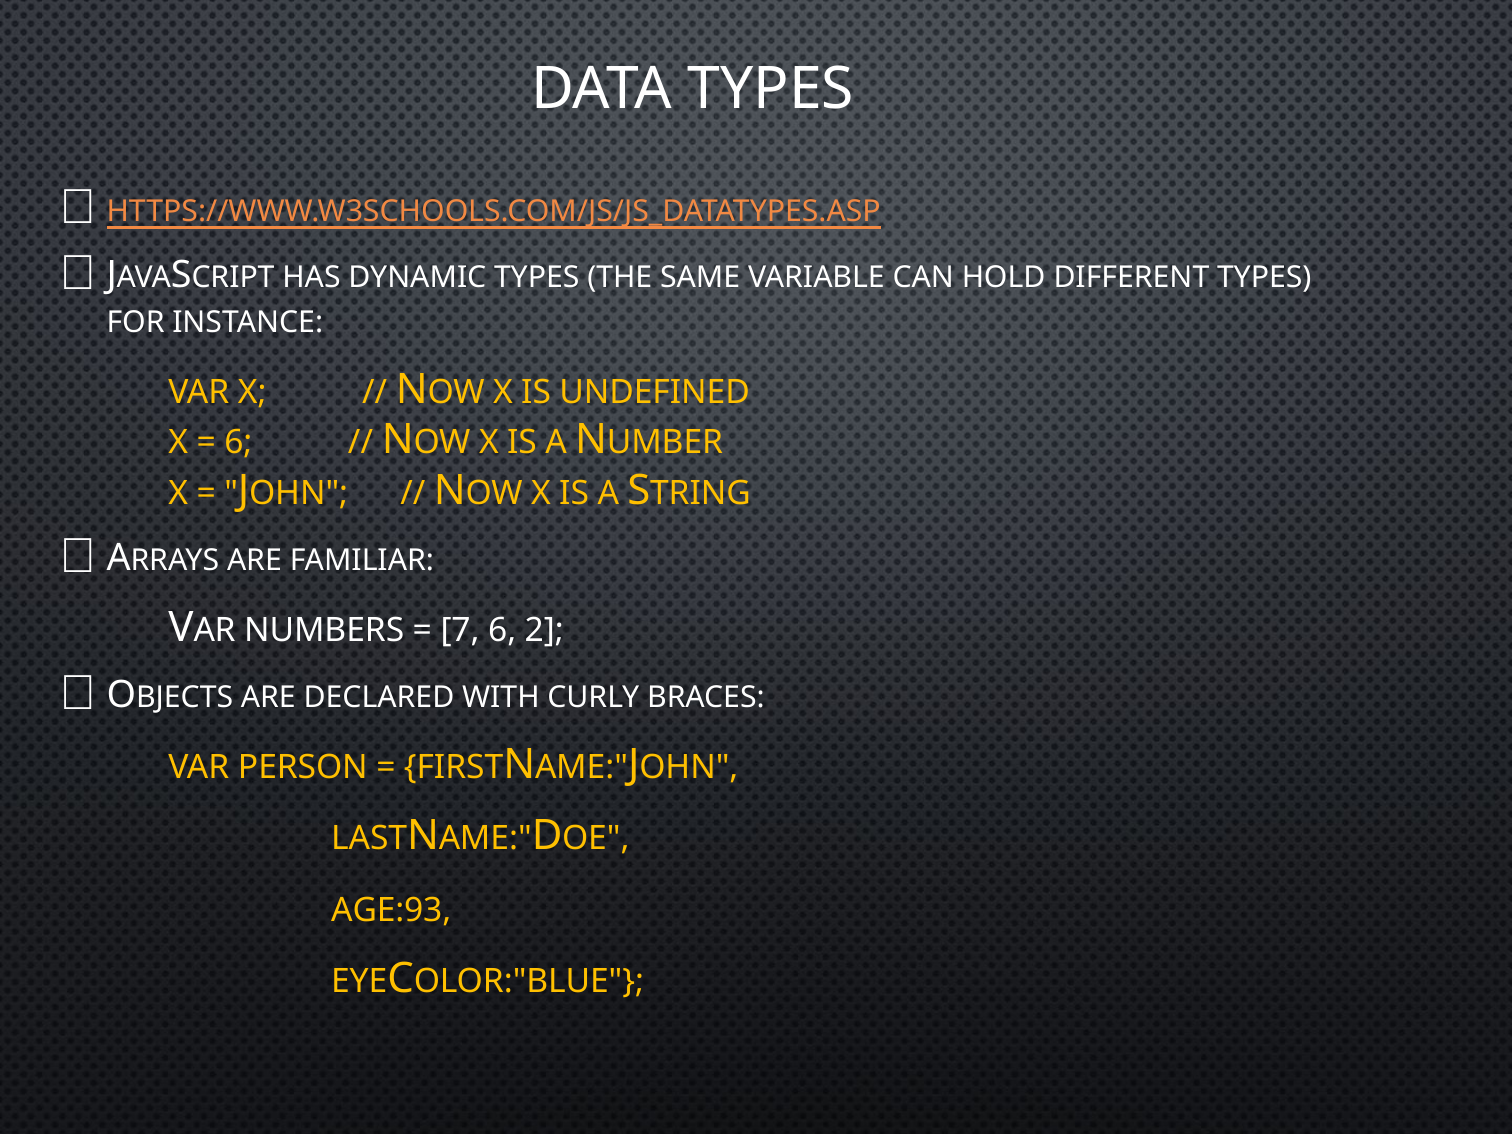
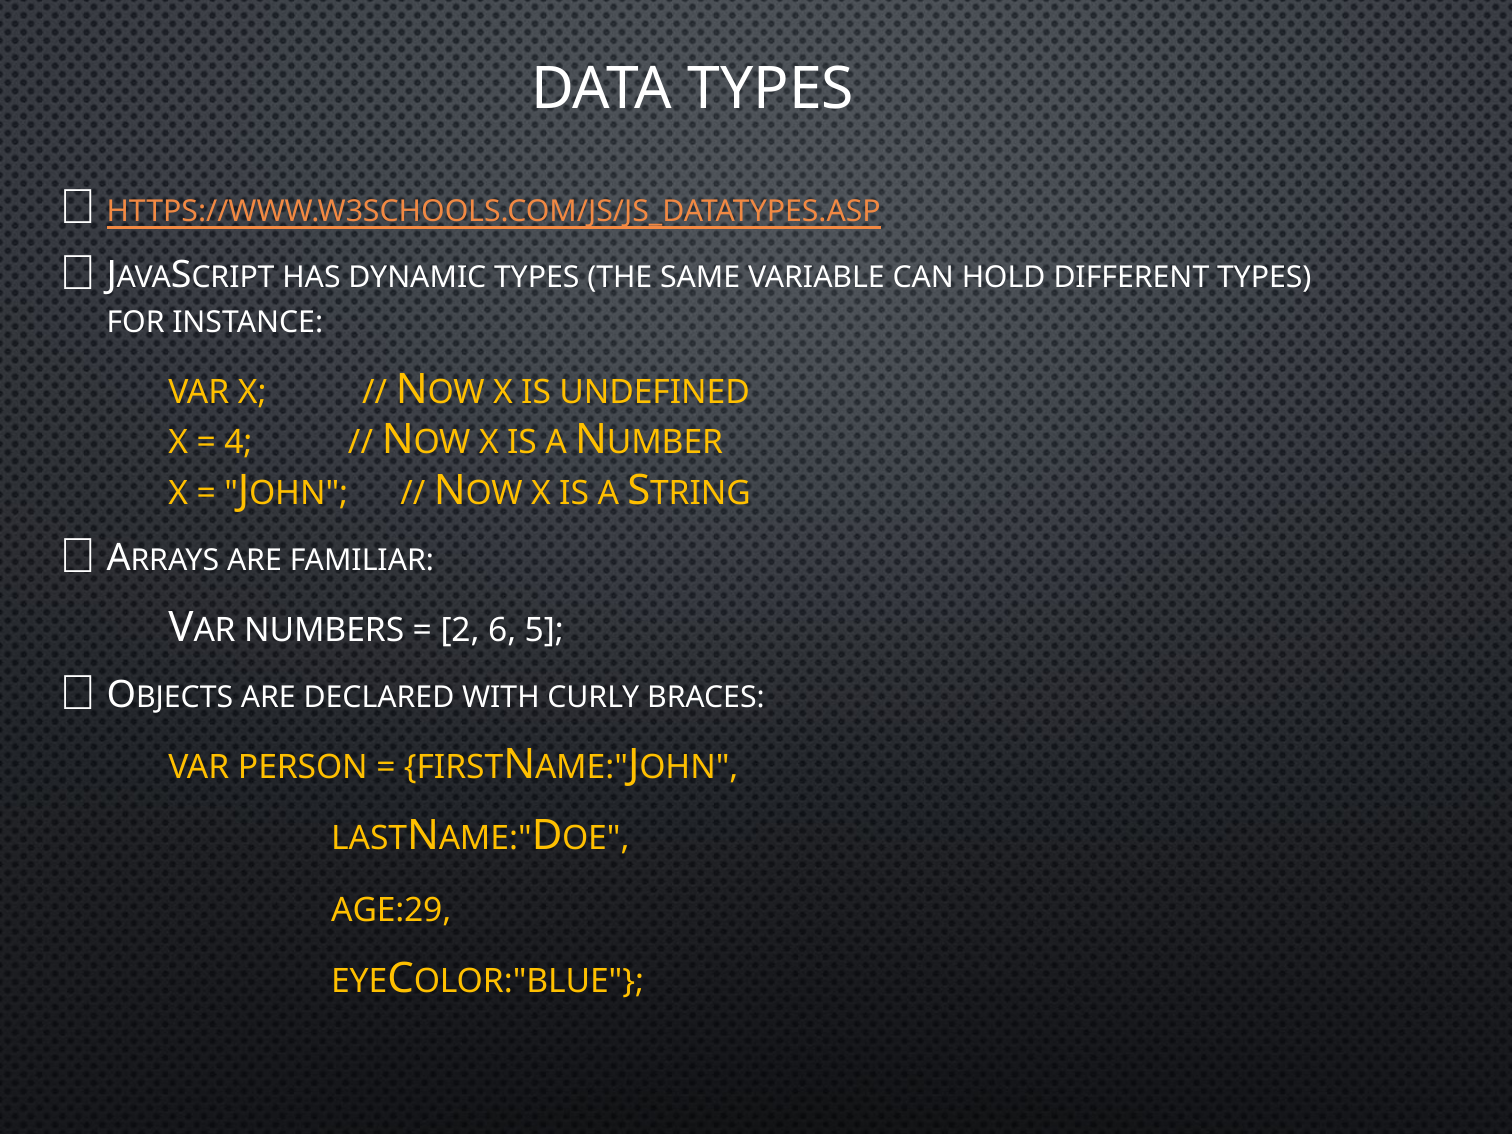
6 at (238, 443): 6 -> 4
7: 7 -> 2
2: 2 -> 5
AGE:93: AGE:93 -> AGE:29
